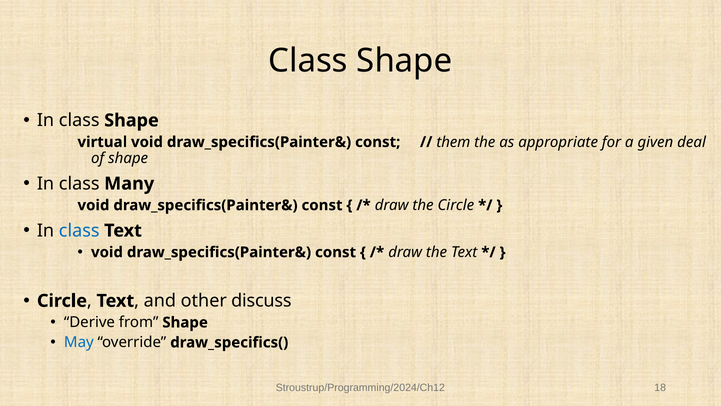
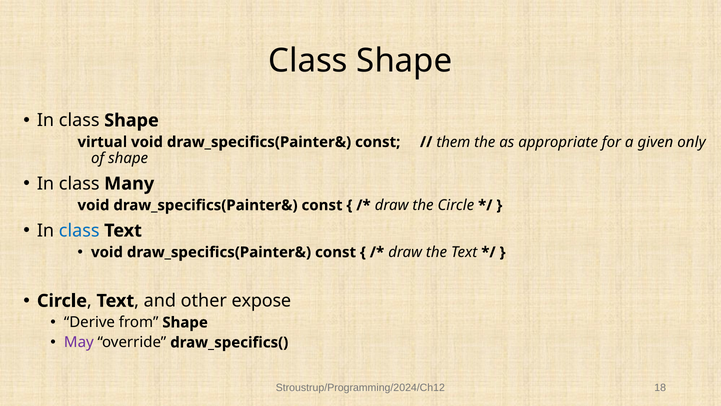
deal: deal -> only
discuss: discuss -> expose
May colour: blue -> purple
